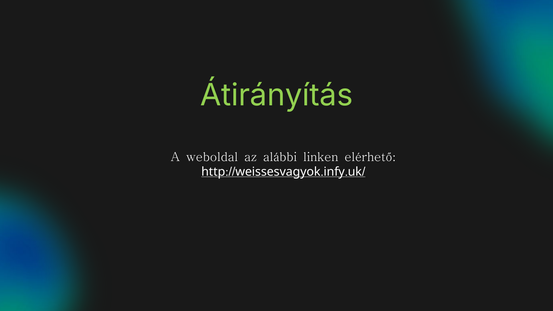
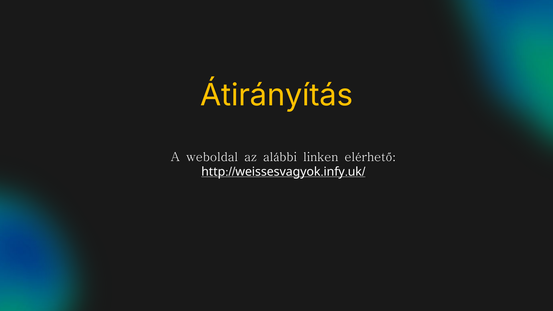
Átirányítás colour: light green -> yellow
